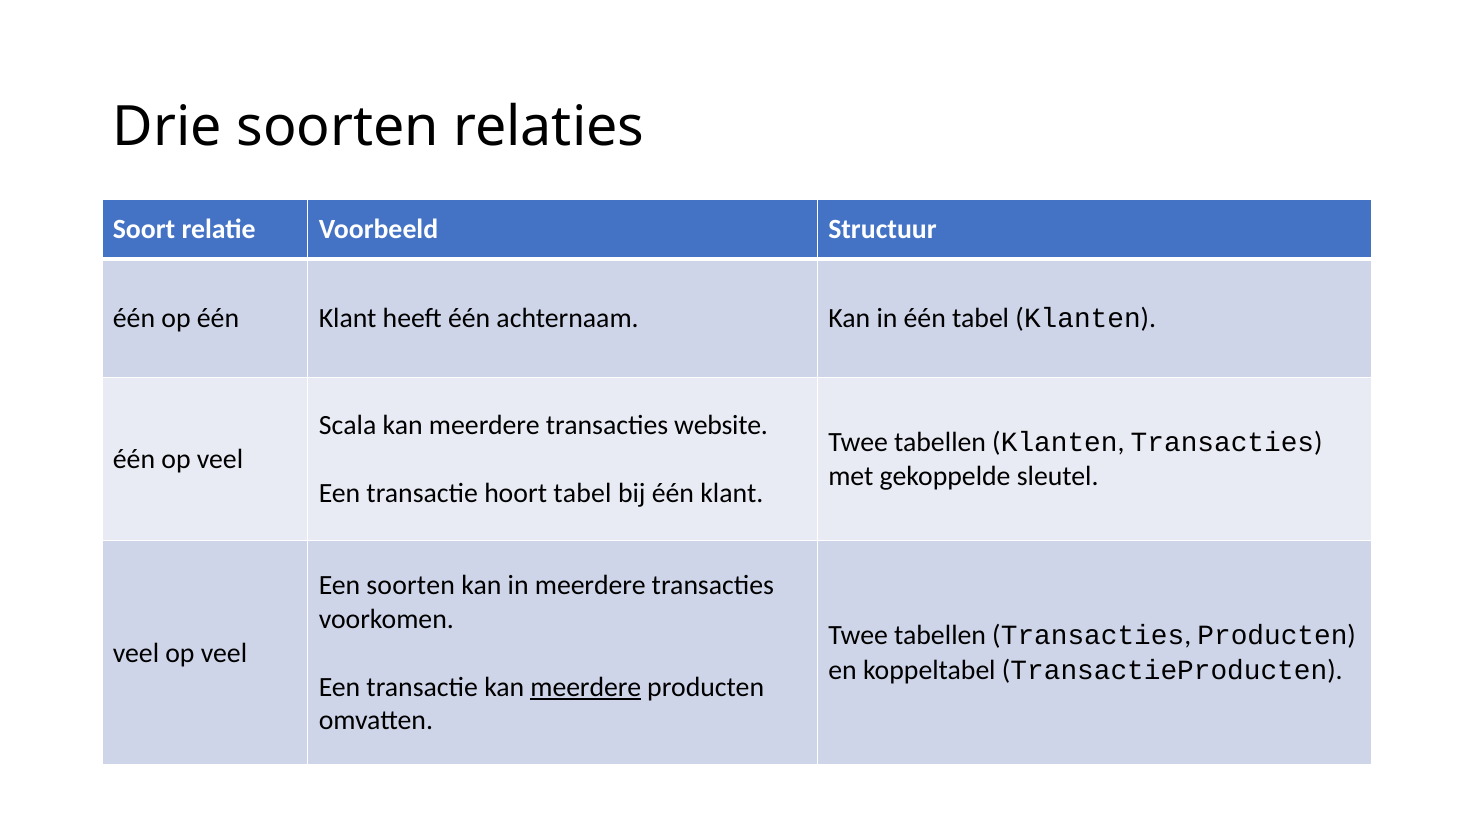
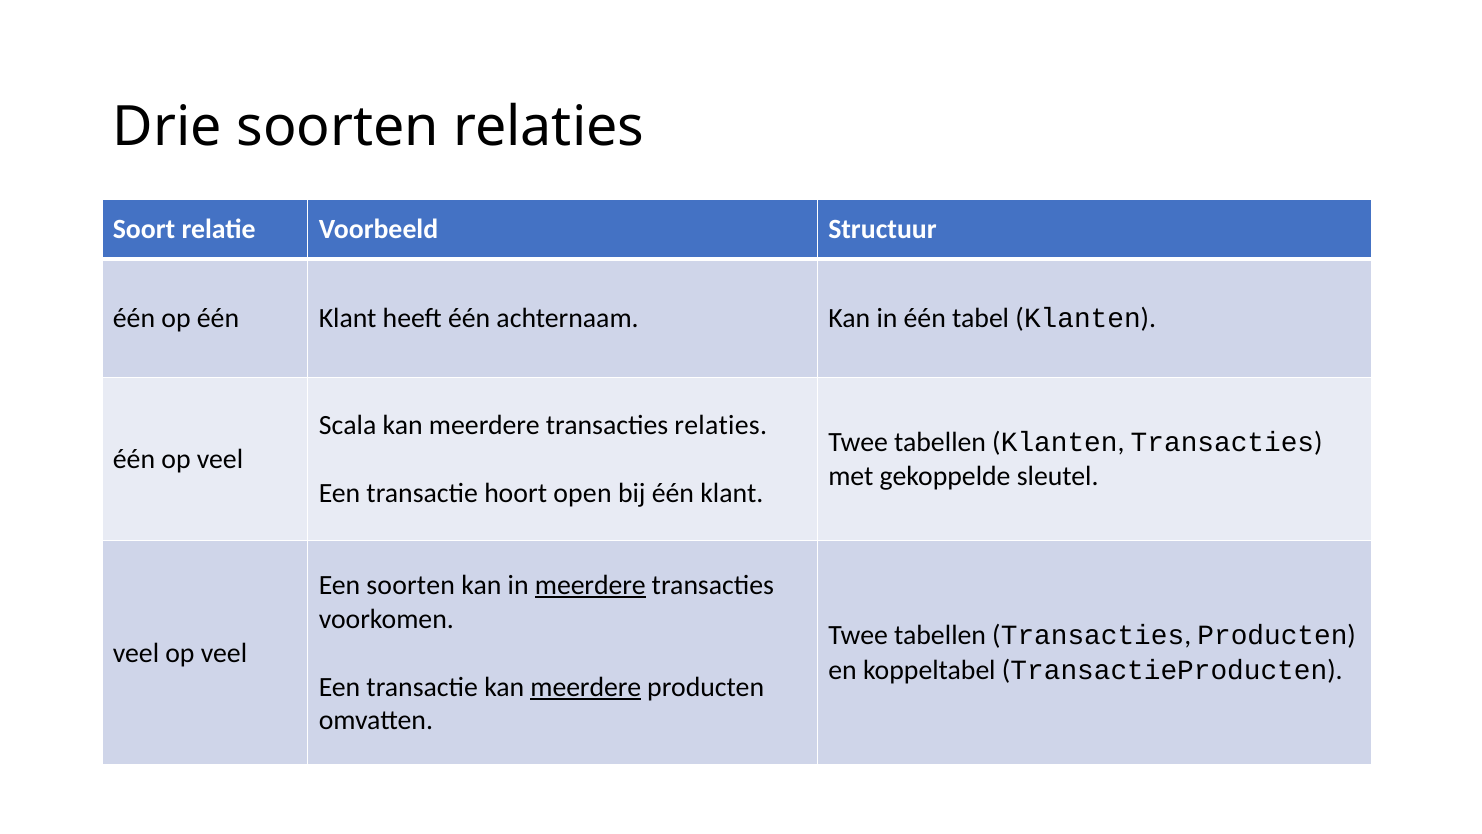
transacties website: website -> relaties
hoort tabel: tabel -> open
meerdere at (590, 585) underline: none -> present
